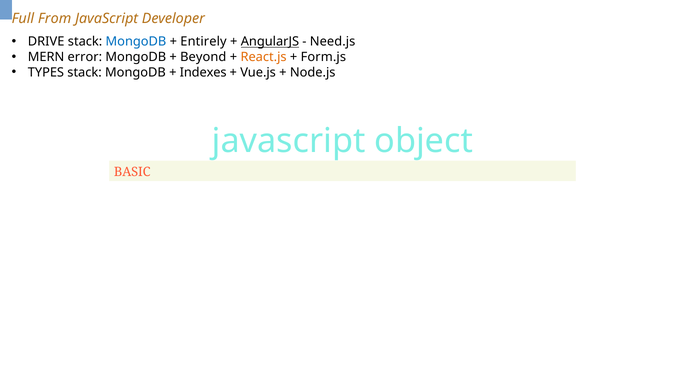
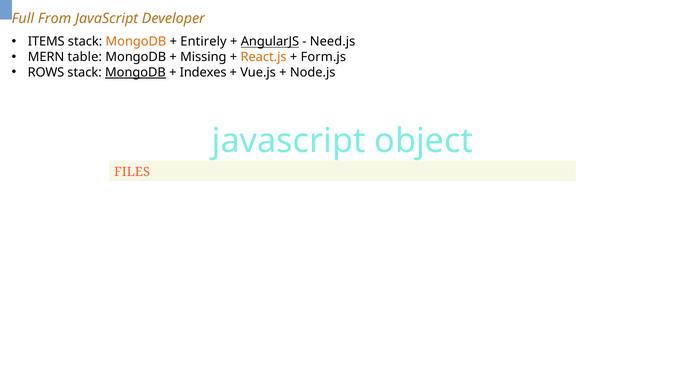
DRIVE: DRIVE -> ITEMS
MongoDB at (136, 42) colour: blue -> orange
error: error -> table
Beyond: Beyond -> Missing
TYPES: TYPES -> ROWS
MongoDB at (135, 72) underline: none -> present
BASIC: BASIC -> FILES
